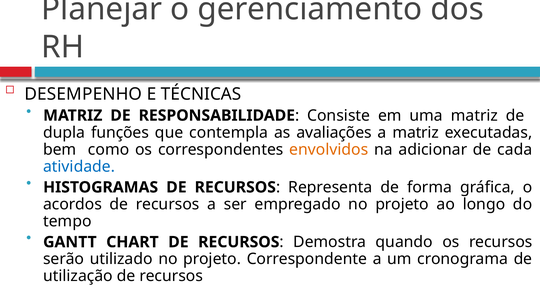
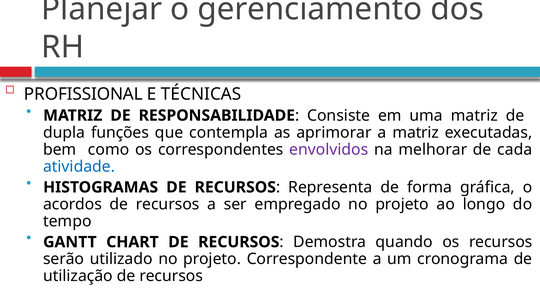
DESEMPENHO: DESEMPENHO -> PROFISSIONAL
avaliações: avaliações -> aprimorar
envolvidos colour: orange -> purple
adicionar: adicionar -> melhorar
